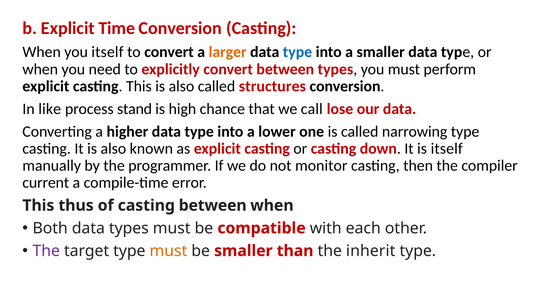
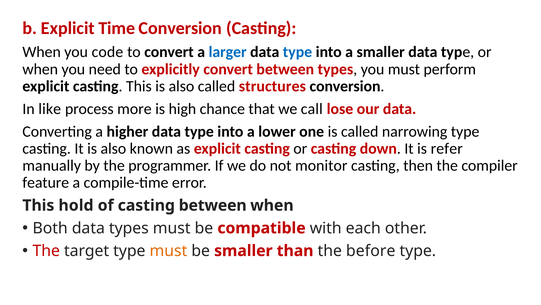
you itself: itself -> code
larger colour: orange -> blue
stand: stand -> more
is itself: itself -> refer
current: current -> feature
thus: thus -> hold
The at (46, 250) colour: purple -> red
inherit: inherit -> before
